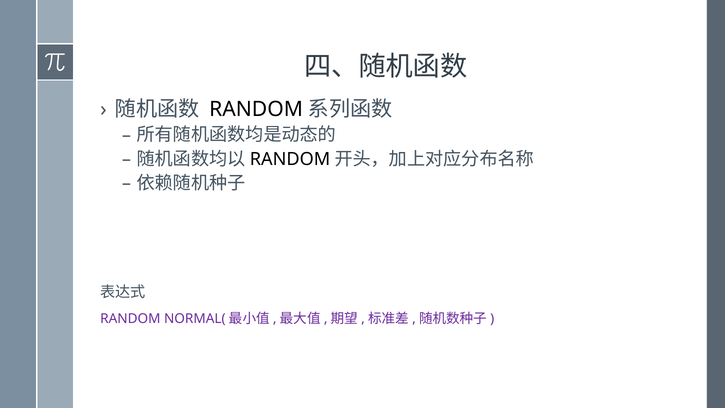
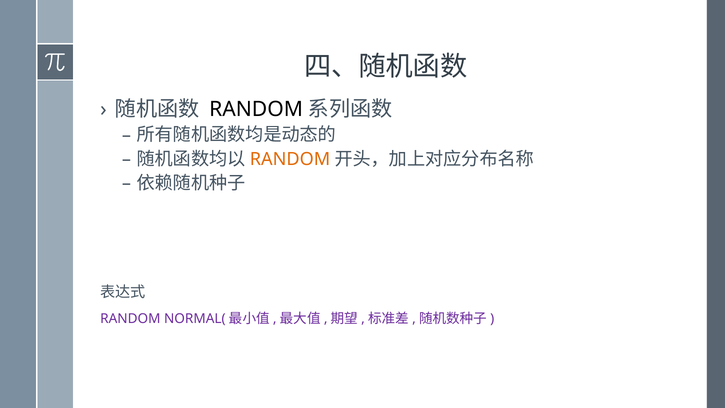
RANDOM at (290, 159) colour: black -> orange
